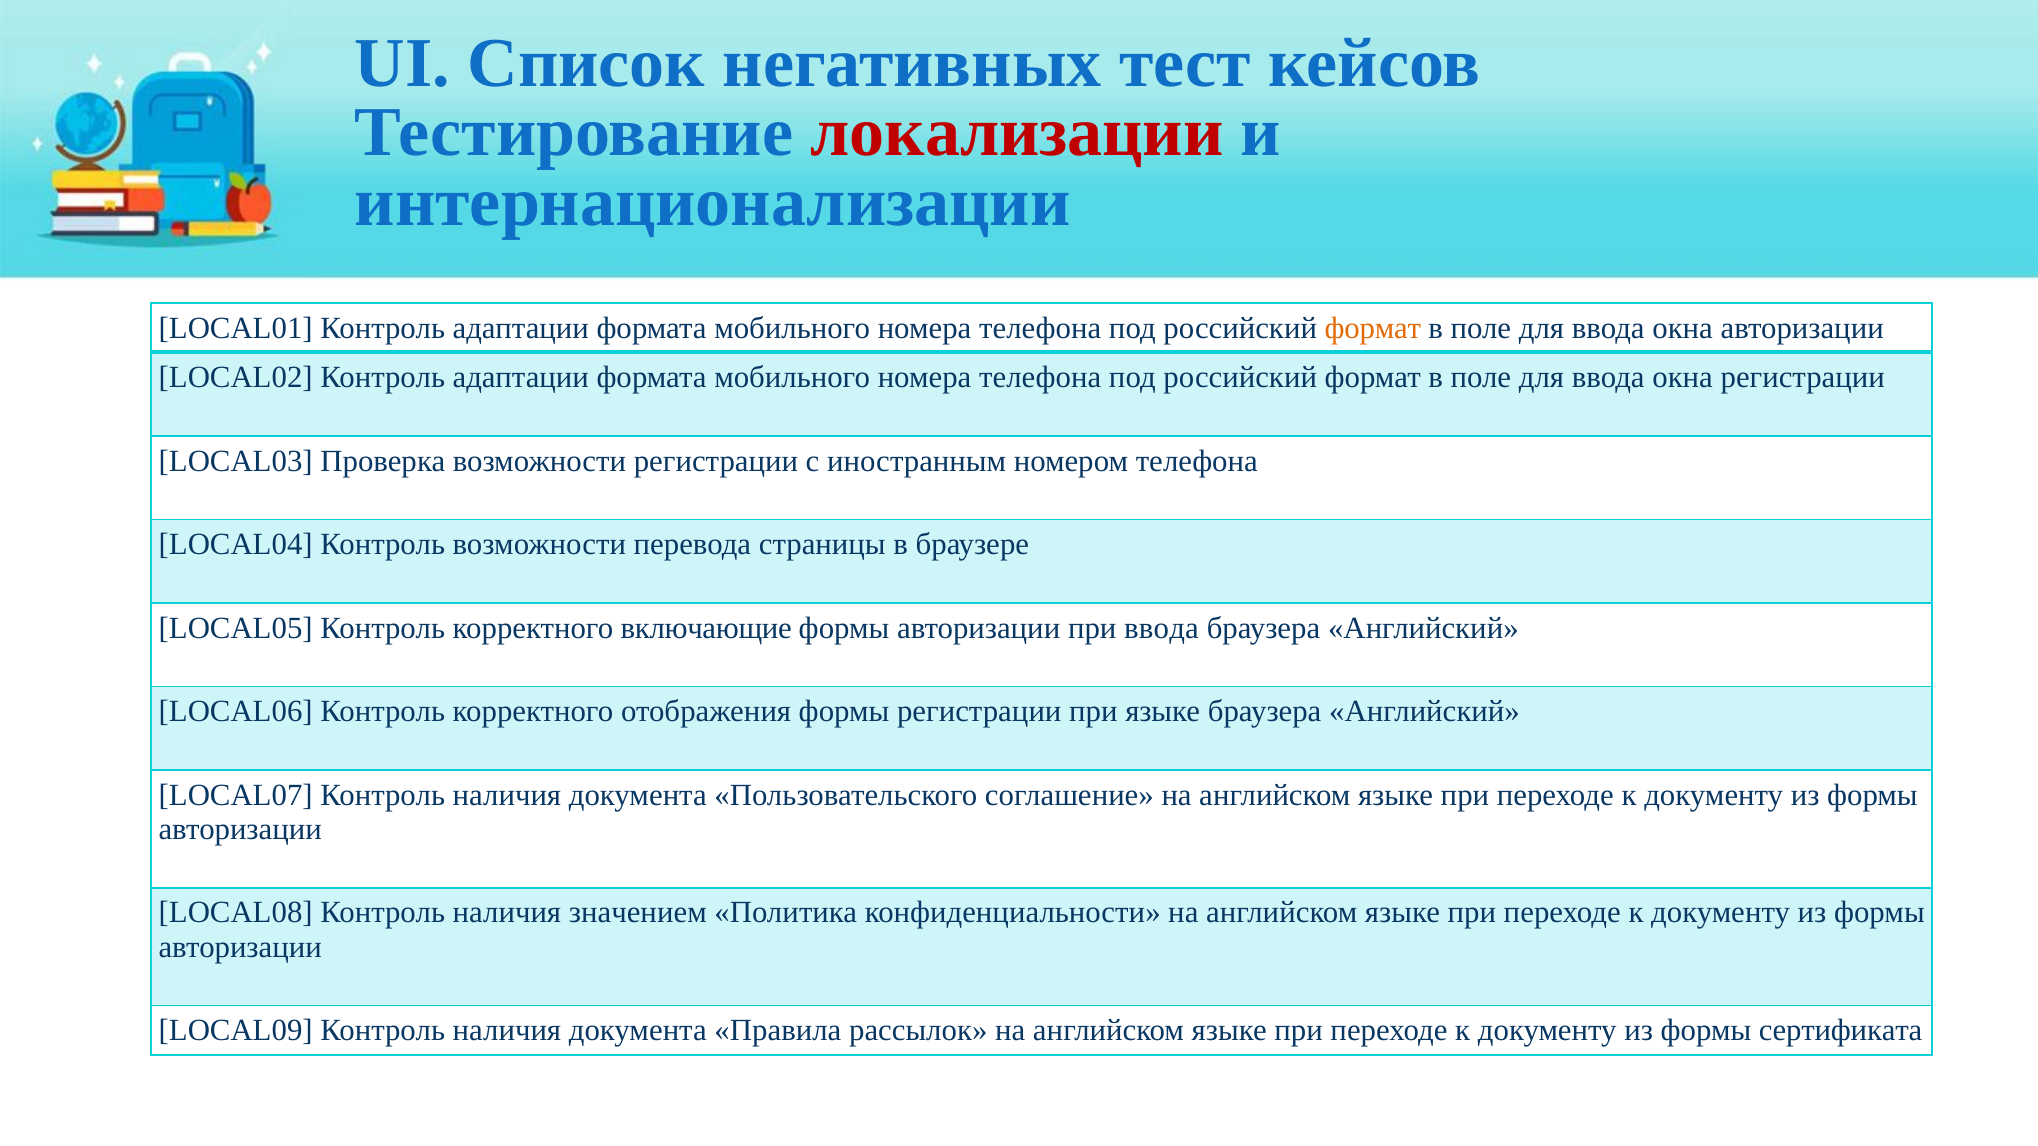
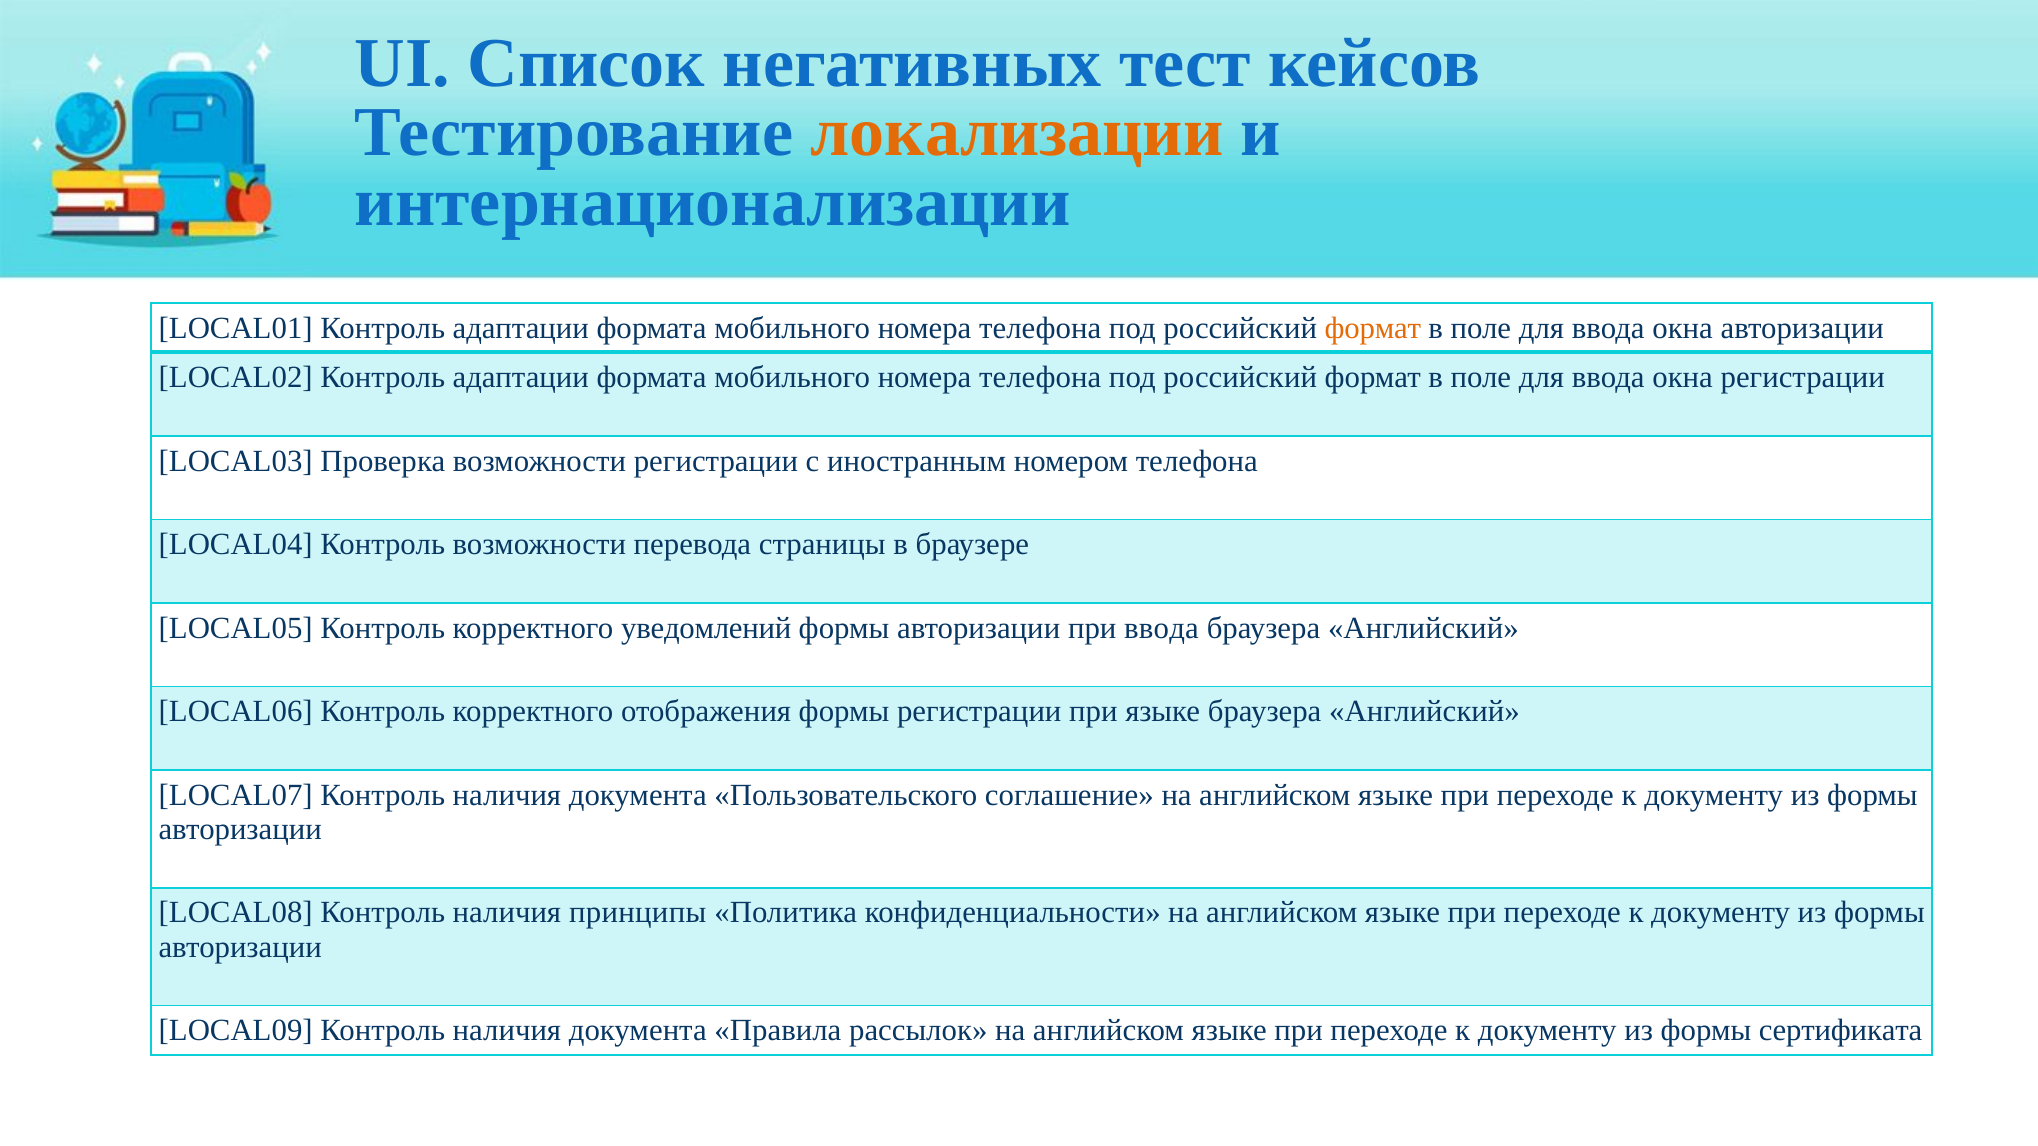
локализации colour: red -> orange
включающие: включающие -> уведомлений
значением: значением -> принципы
